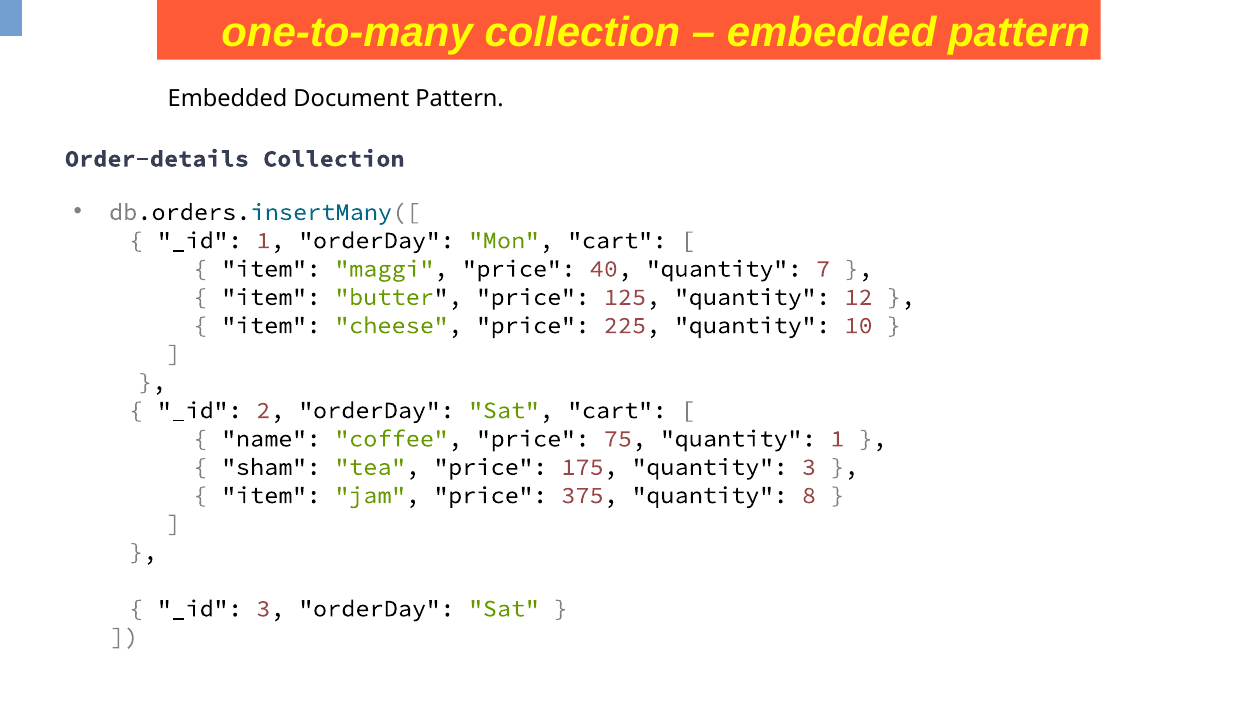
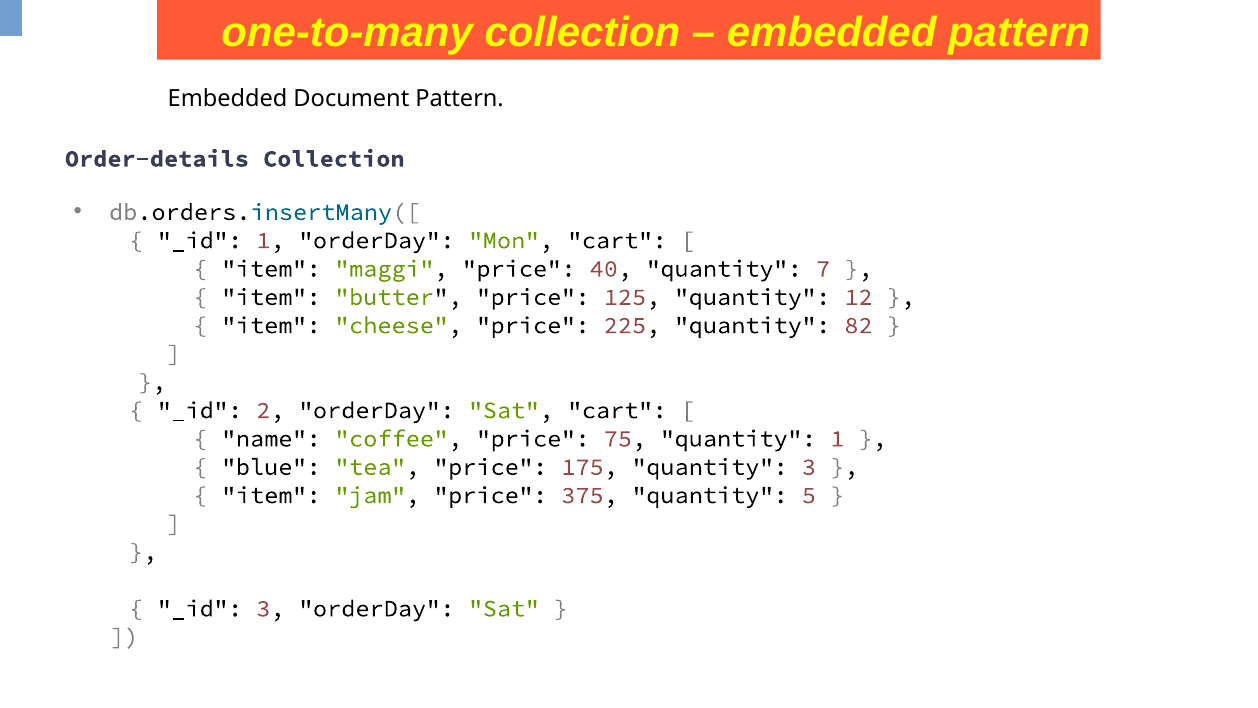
10: 10 -> 82
sham: sham -> blue
8: 8 -> 5
